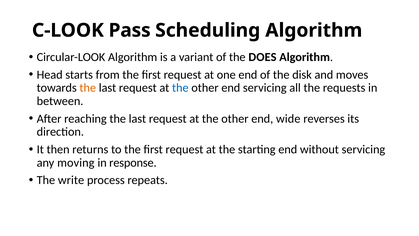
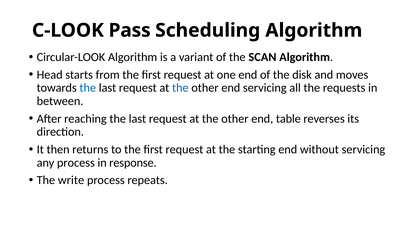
DOES: DOES -> SCAN
the at (88, 88) colour: orange -> blue
wide: wide -> table
any moving: moving -> process
